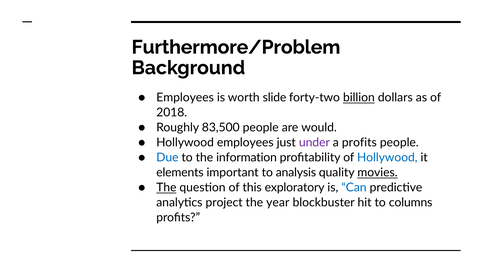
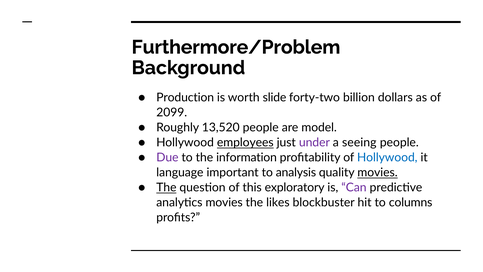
Employees at (185, 98): Employees -> Production
billion underline: present -> none
2018: 2018 -> 2099
83,500: 83,500 -> 13,520
would: would -> model
employees at (245, 143) underline: none -> present
a profits: profits -> seeing
Due colour: blue -> purple
elements: elements -> language
Can colour: blue -> purple
analytics project: project -> movies
year: year -> likes
